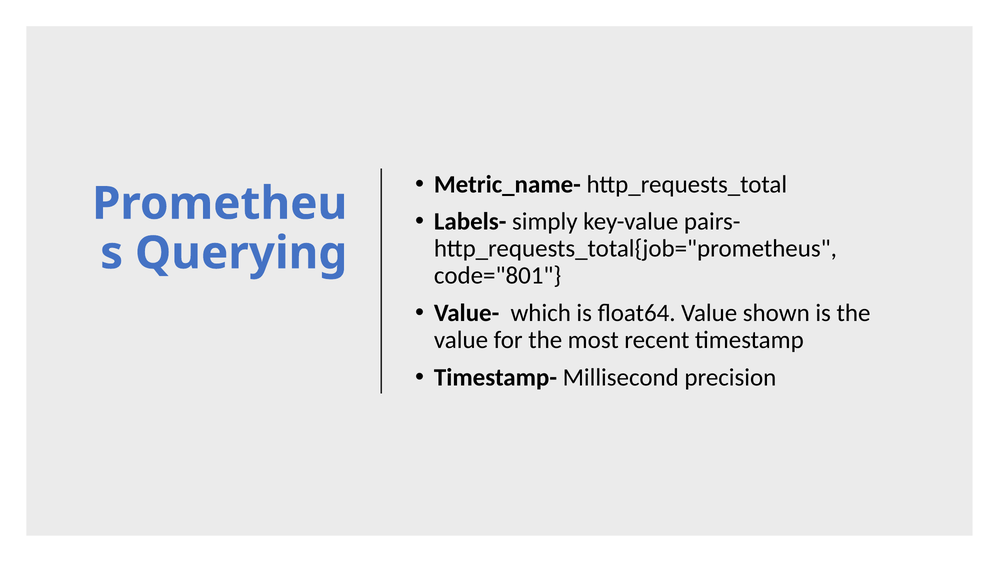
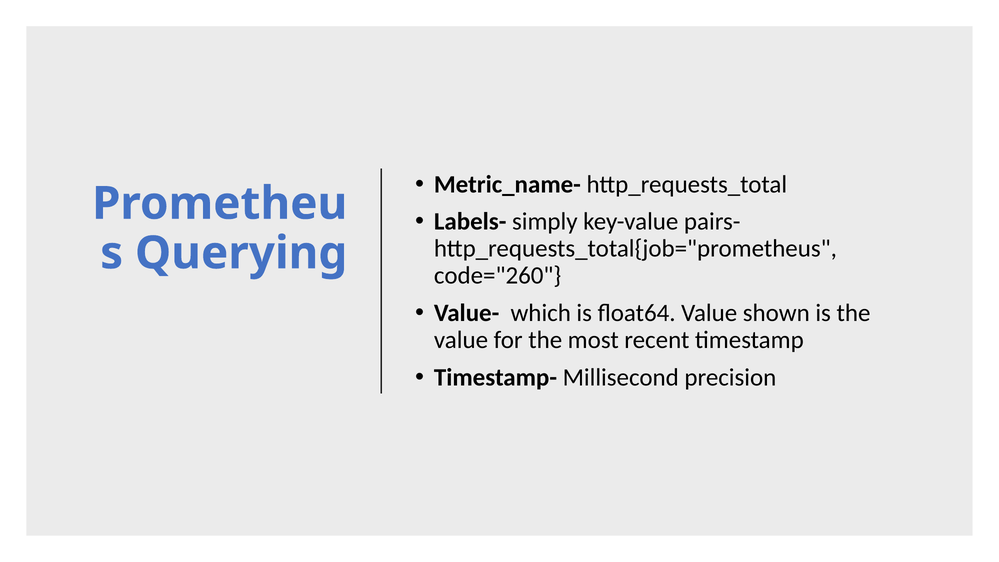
code="801: code="801 -> code="260
